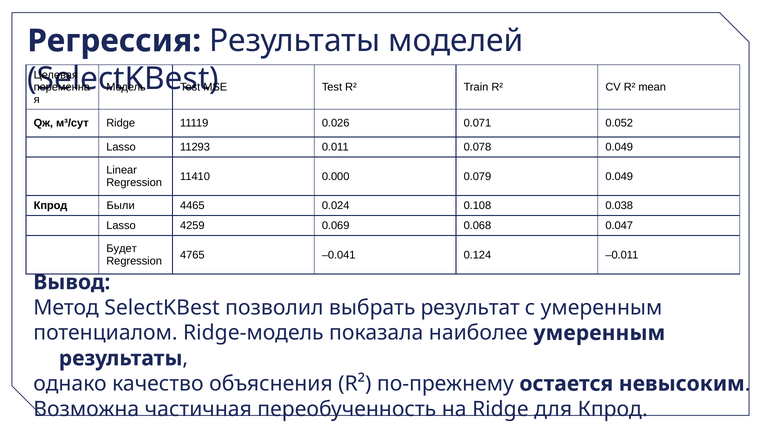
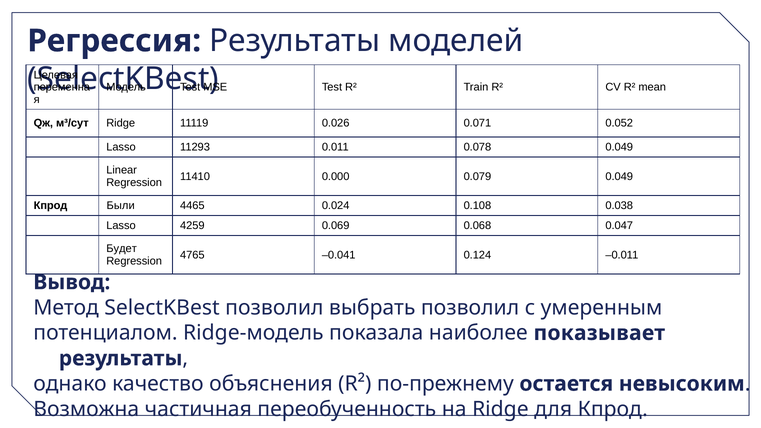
выбрать результат: результат -> позволил
наиболее умеренным: умеренным -> показывает
